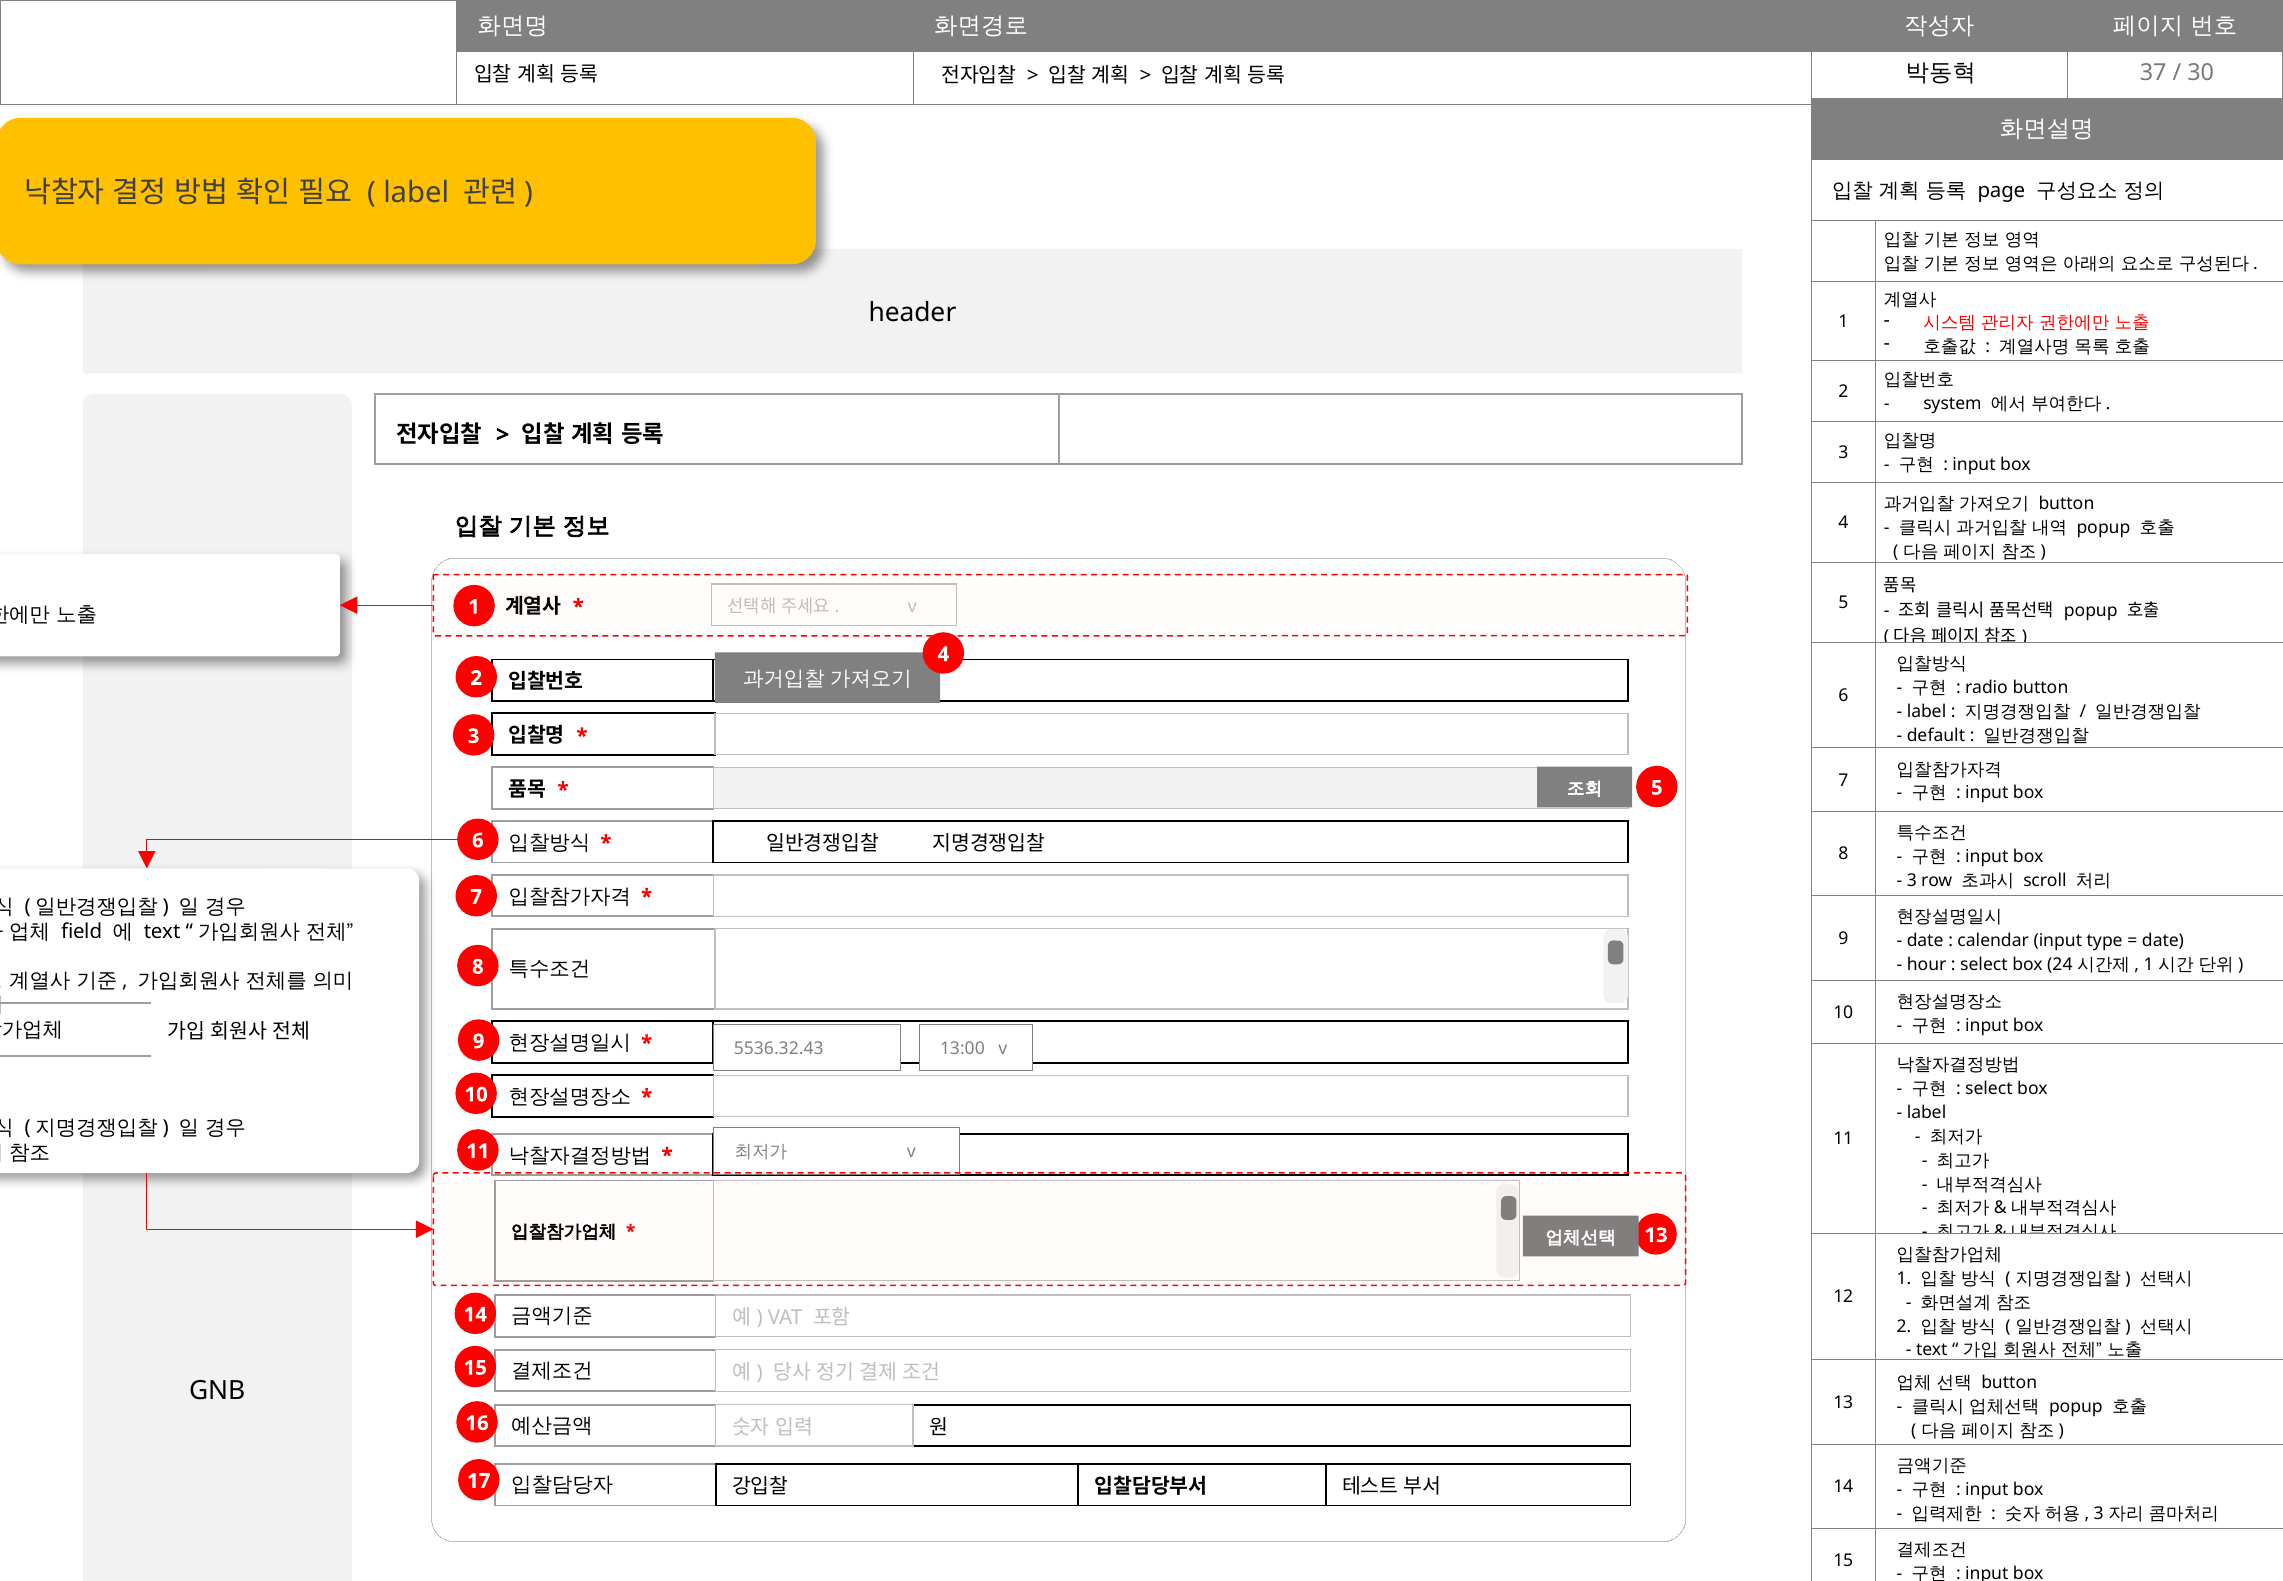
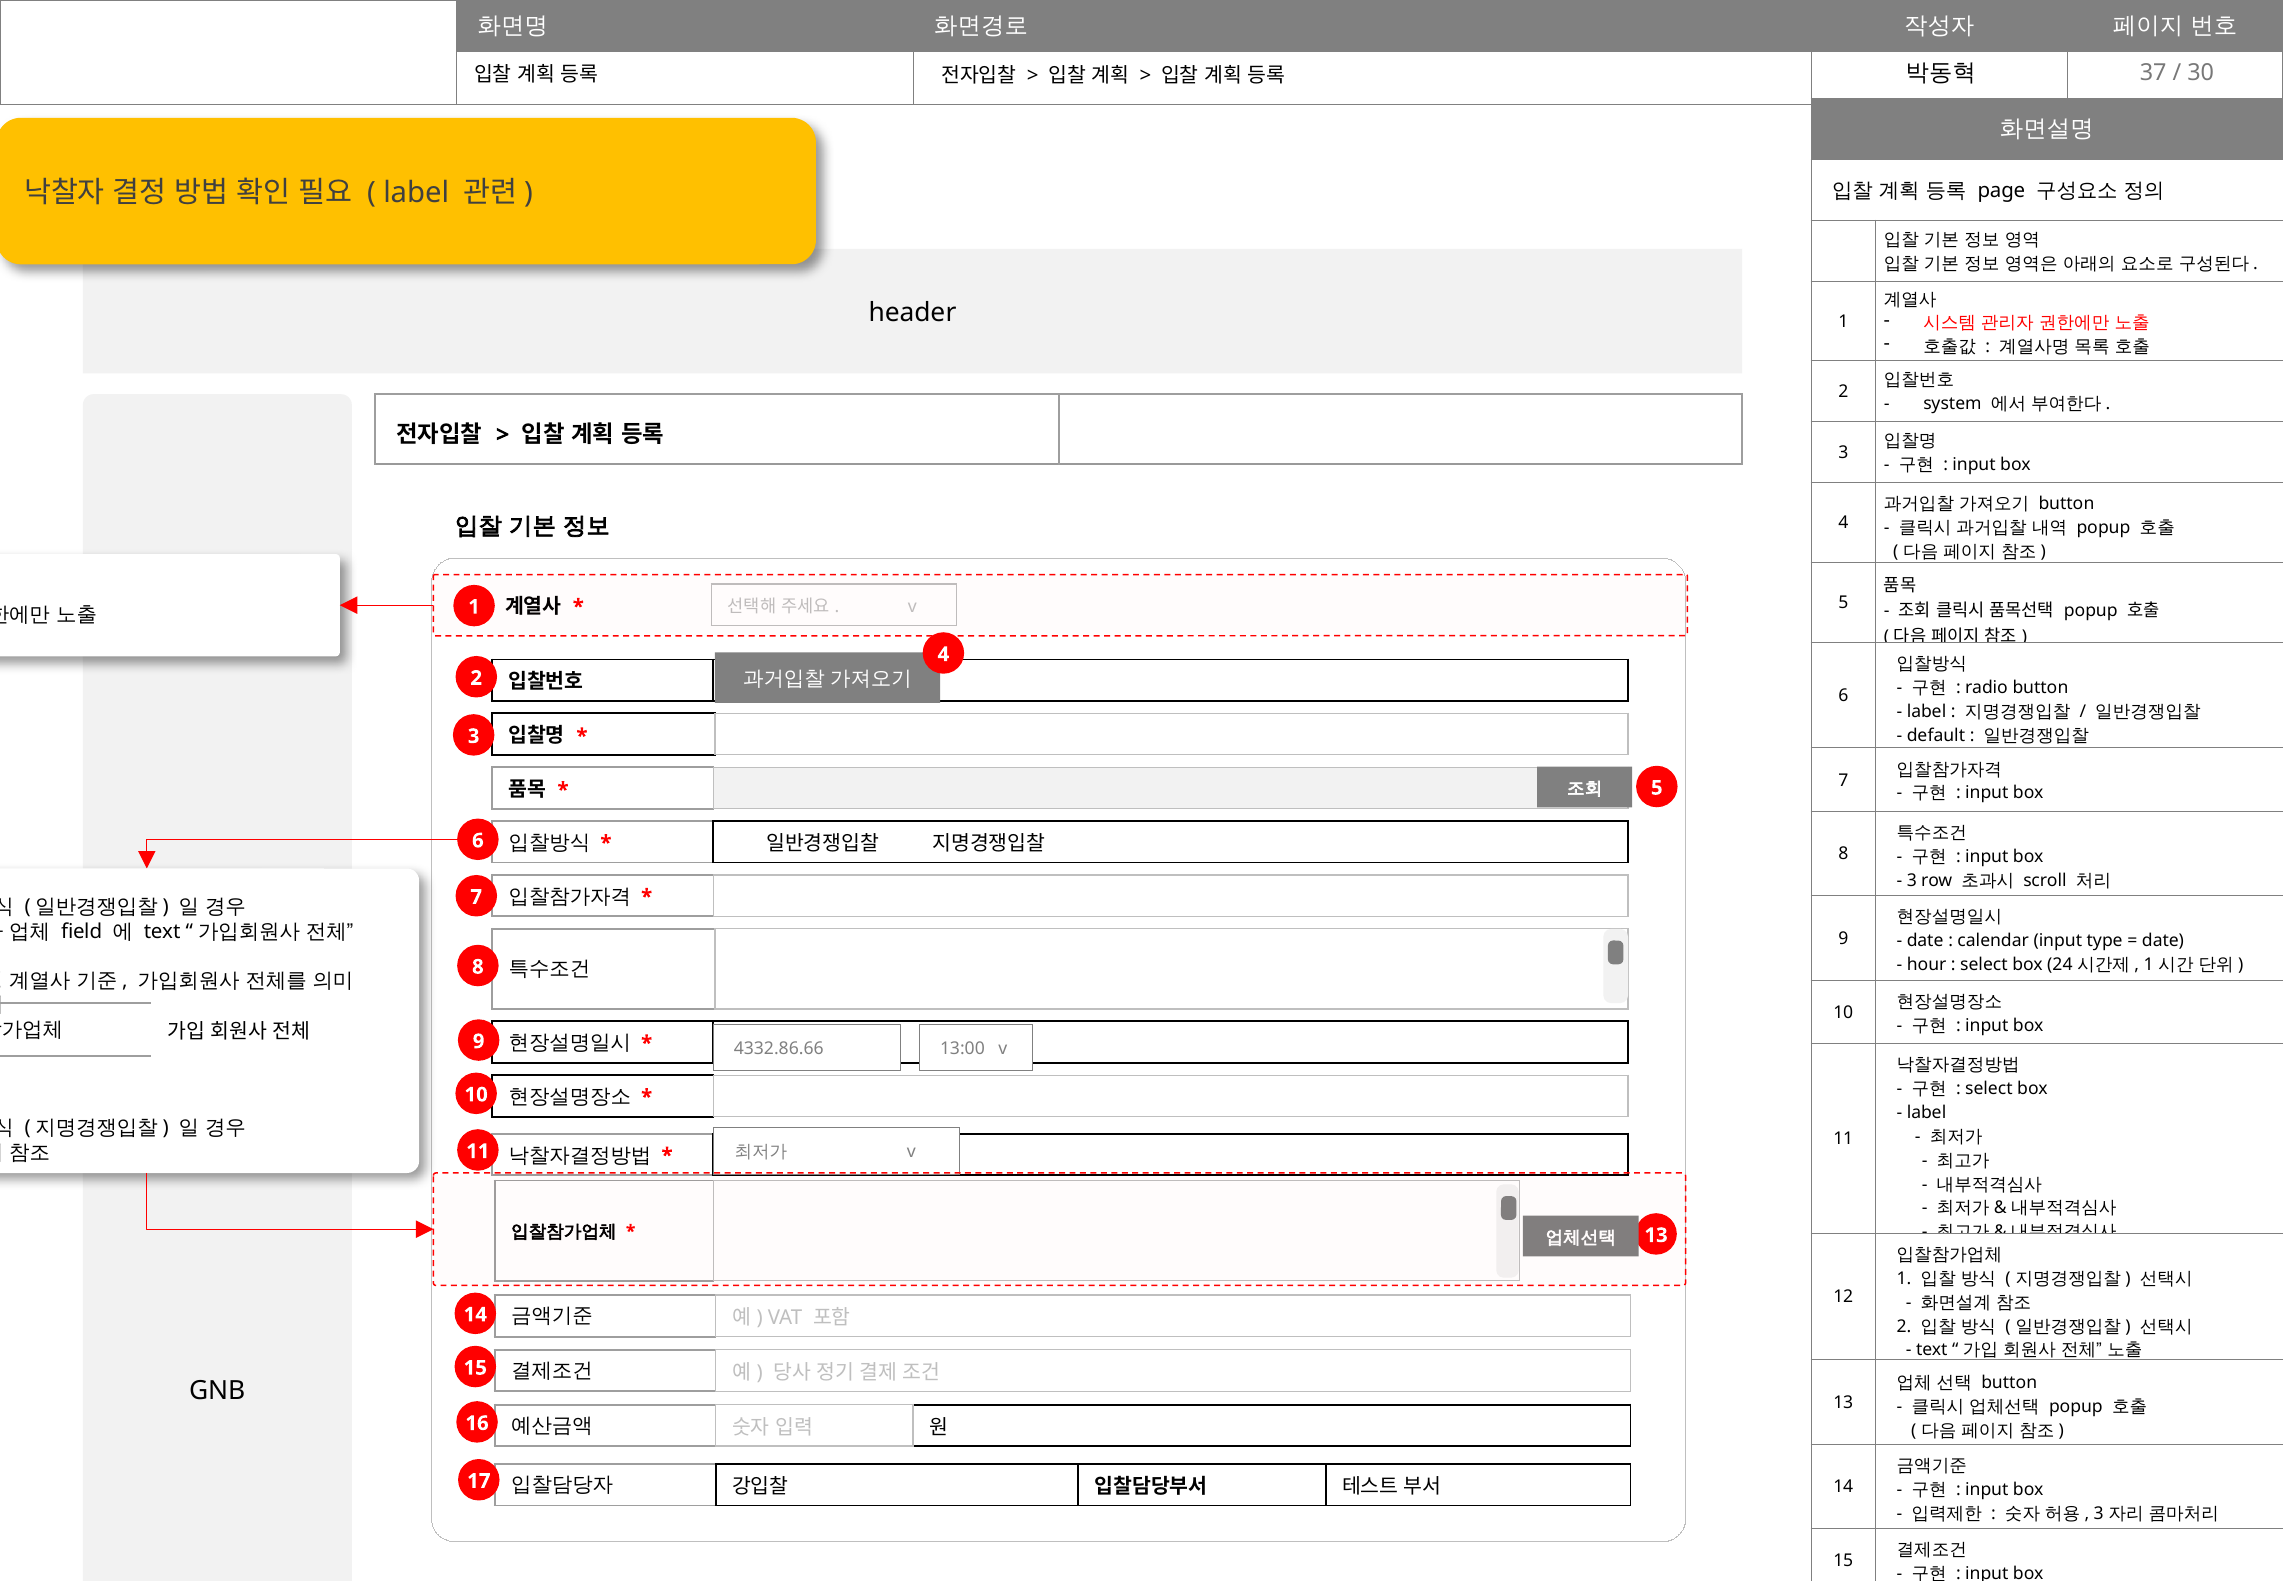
5536.32.43: 5536.32.43 -> 4332.86.66
